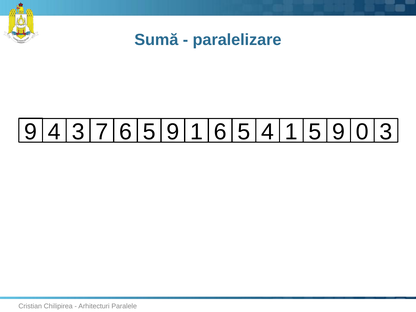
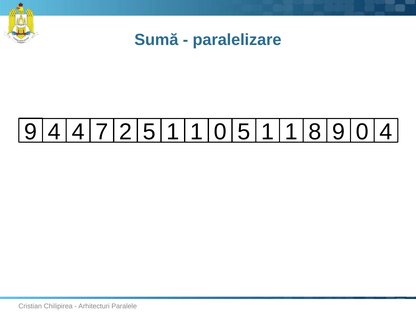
4 3: 3 -> 4
7 6: 6 -> 2
9 at (173, 132): 9 -> 1
1 6: 6 -> 0
4 at (268, 132): 4 -> 1
1 5: 5 -> 8
0 3: 3 -> 4
